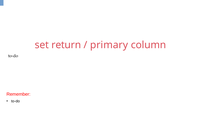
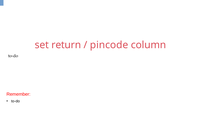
primary: primary -> pincode
